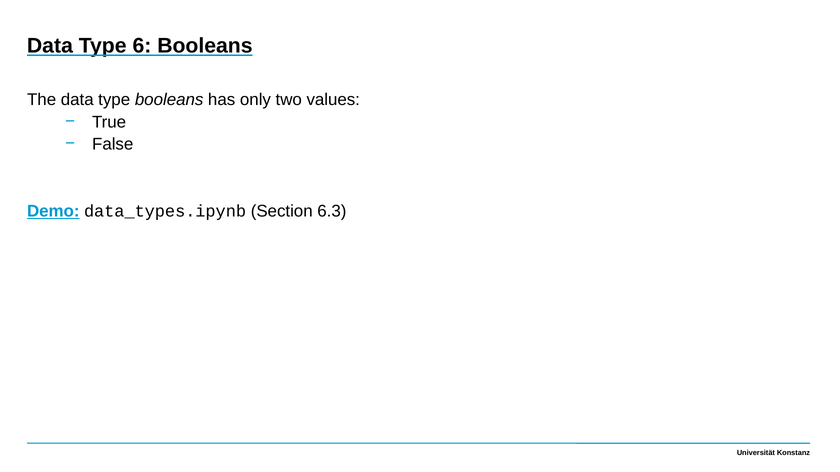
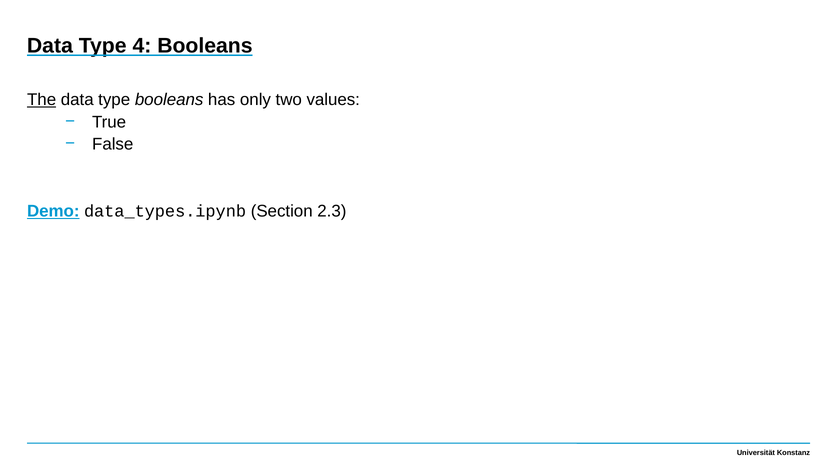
6: 6 -> 4
The underline: none -> present
6.3: 6.3 -> 2.3
